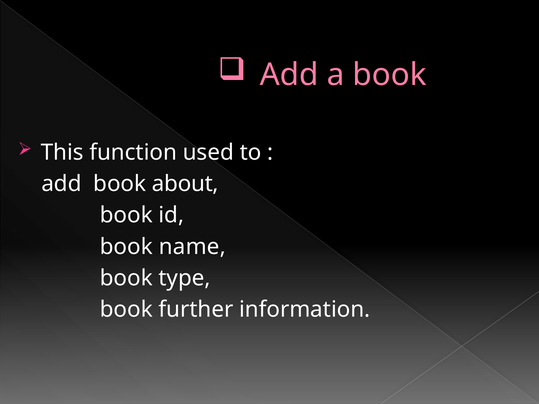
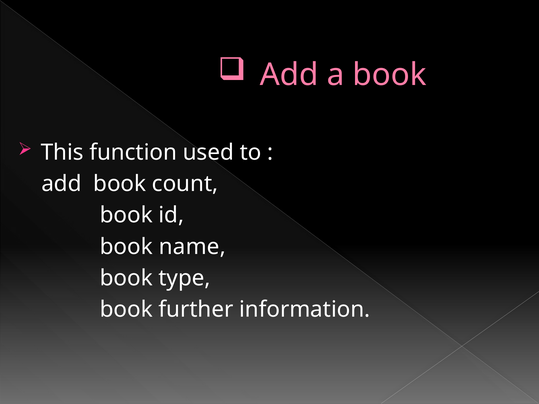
about: about -> count
